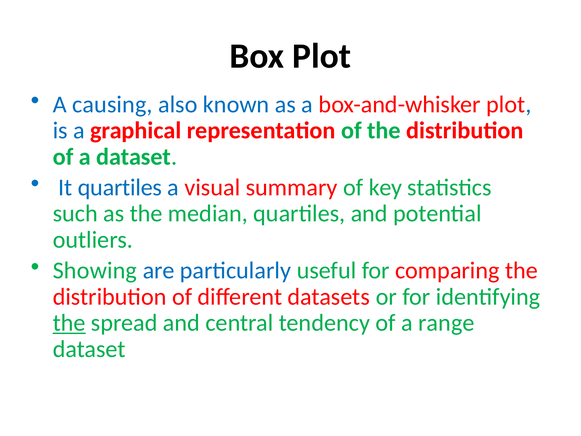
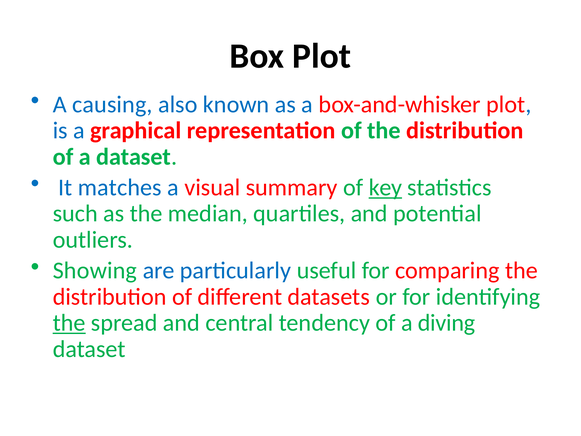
It quartiles: quartiles -> matches
key underline: none -> present
range: range -> diving
